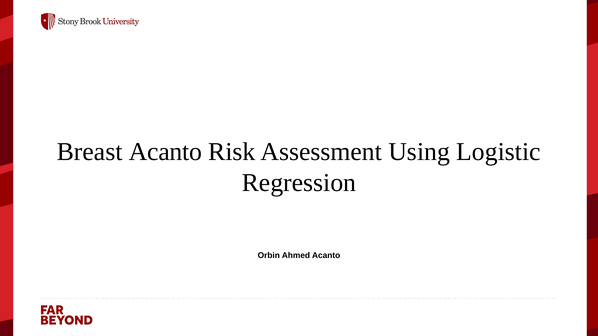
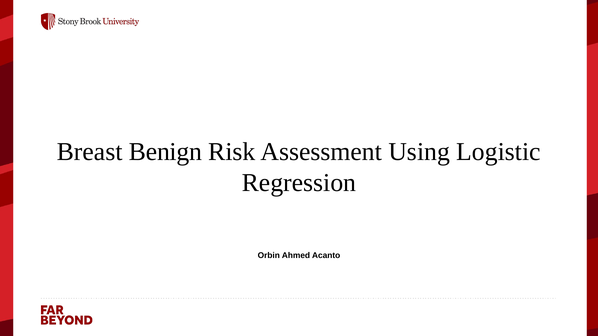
Breast Acanto: Acanto -> Benign
